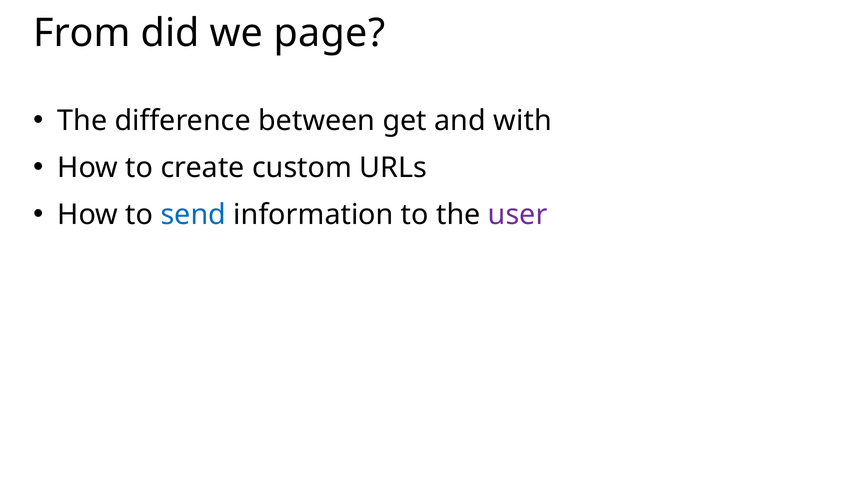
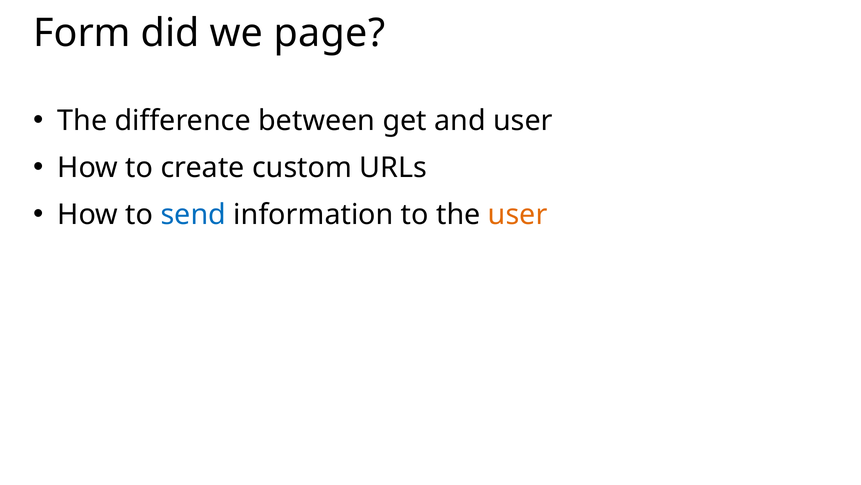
From: From -> Form
and with: with -> user
user at (518, 214) colour: purple -> orange
